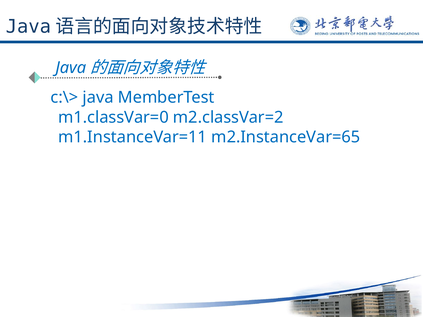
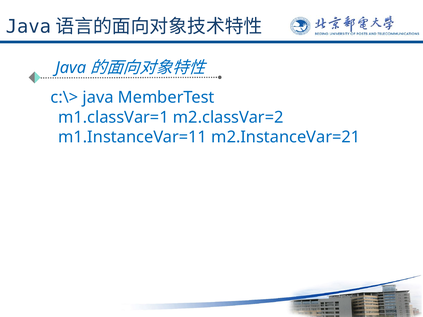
m1.classVar=0: m1.classVar=0 -> m1.classVar=1
m2.InstanceVar=65: m2.InstanceVar=65 -> m2.InstanceVar=21
